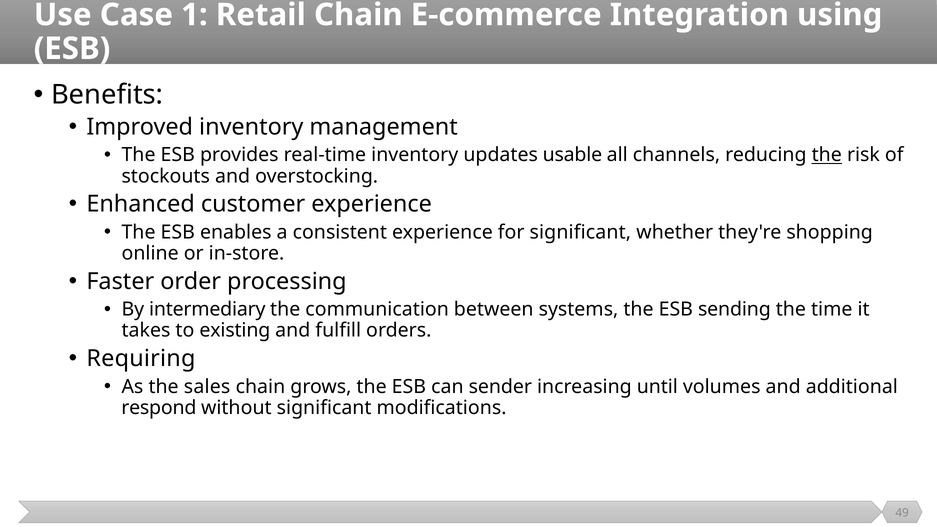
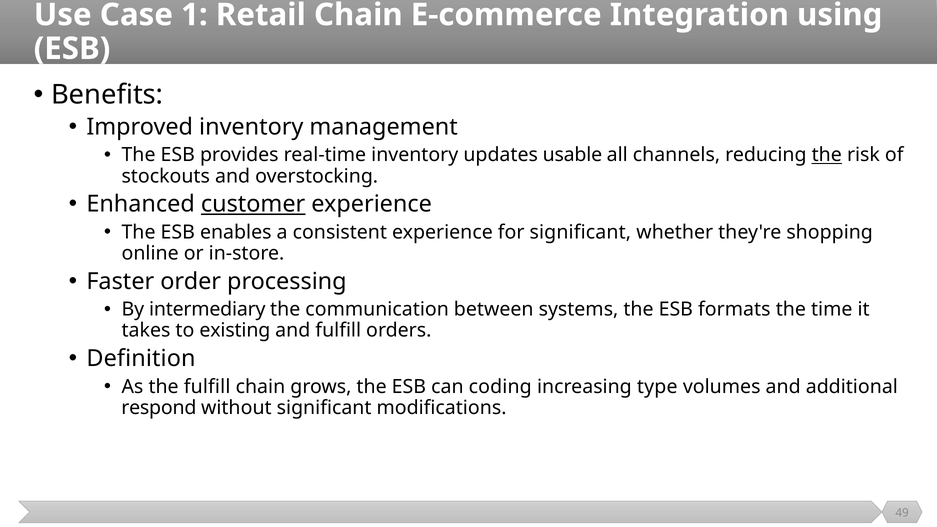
customer underline: none -> present
sending: sending -> formats
Requiring: Requiring -> Definition
the sales: sales -> fulfill
sender: sender -> coding
until: until -> type
